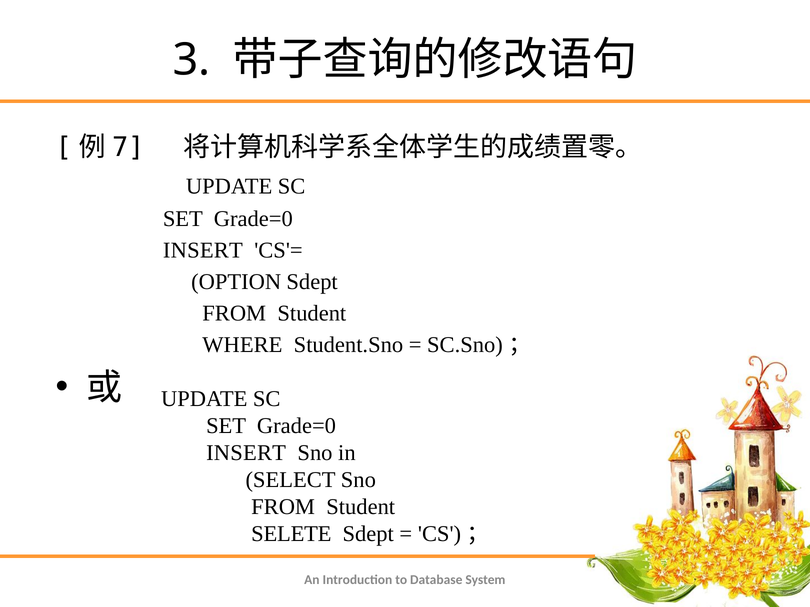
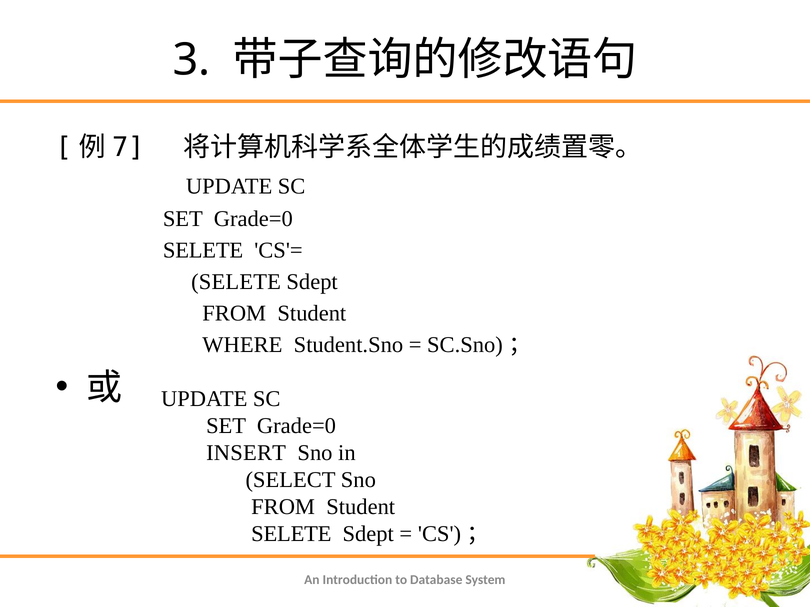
INSERT at (203, 250): INSERT -> SELETE
OPTION at (236, 282): OPTION -> SELETE
